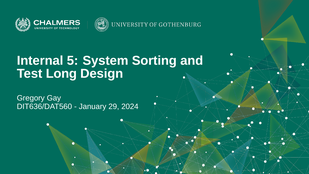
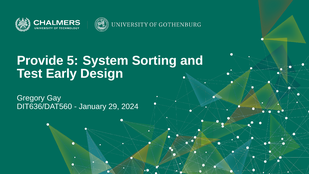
Internal: Internal -> Provide
Long: Long -> Early
